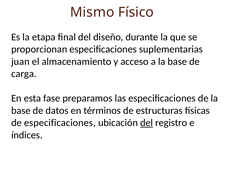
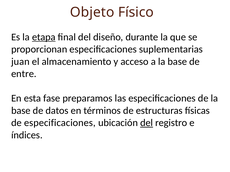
Mismo: Mismo -> Objeto
etapa underline: none -> present
carga: carga -> entre
